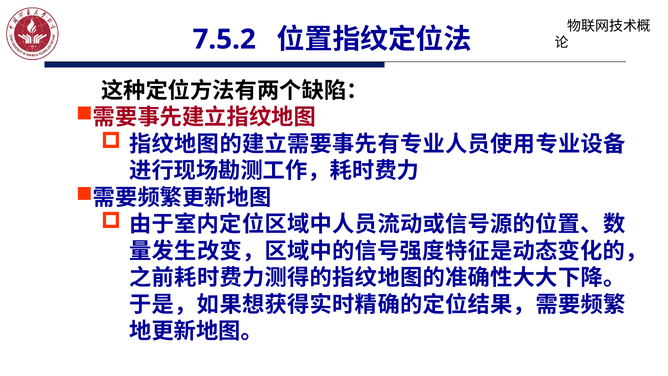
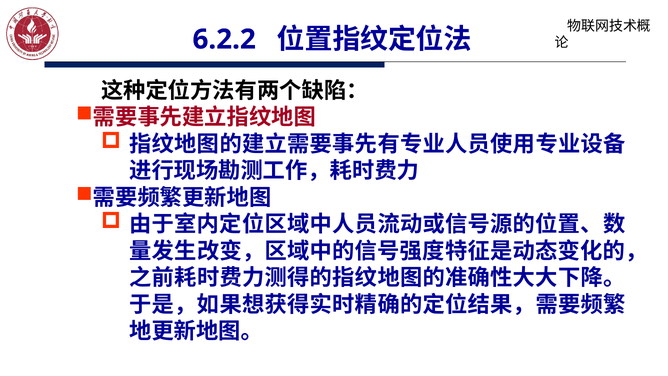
7.5.2: 7.5.2 -> 6.2.2
